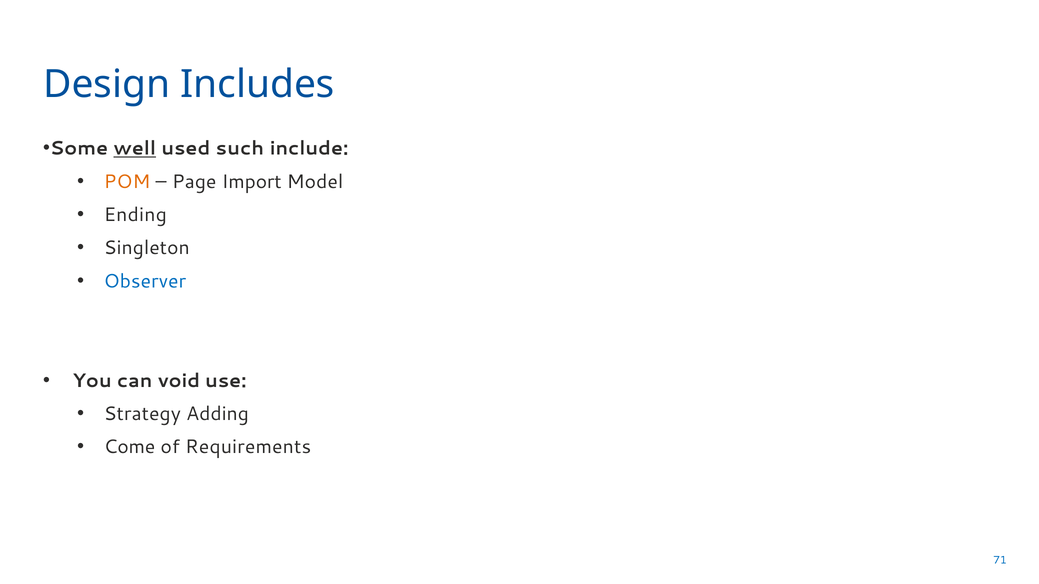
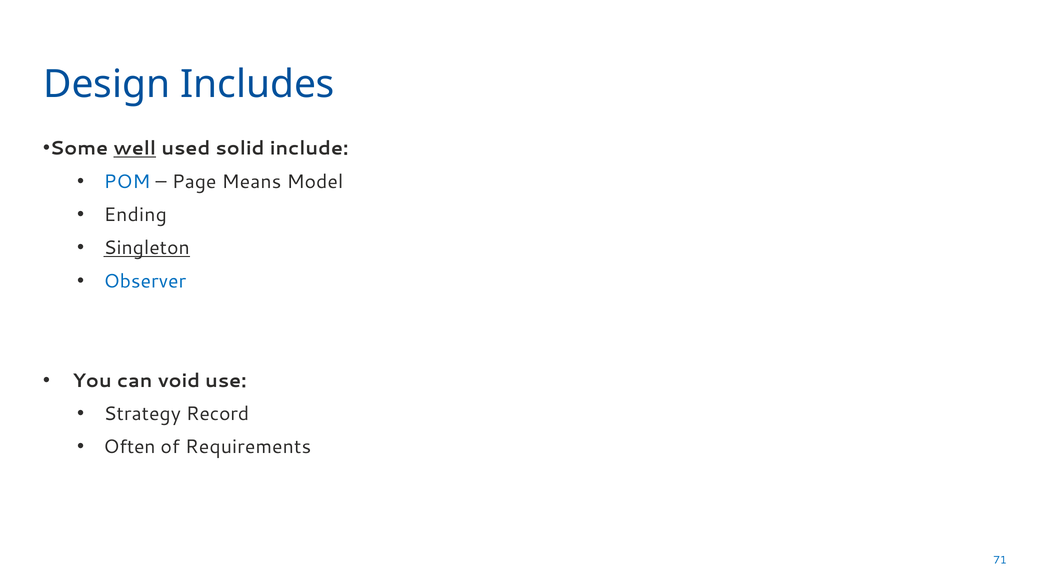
such: such -> solid
POM colour: orange -> blue
Import: Import -> Means
Singleton underline: none -> present
Adding: Adding -> Record
Come: Come -> Often
